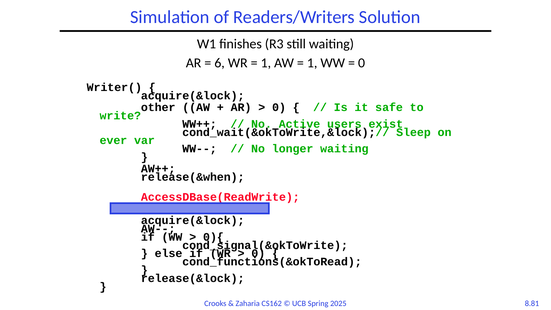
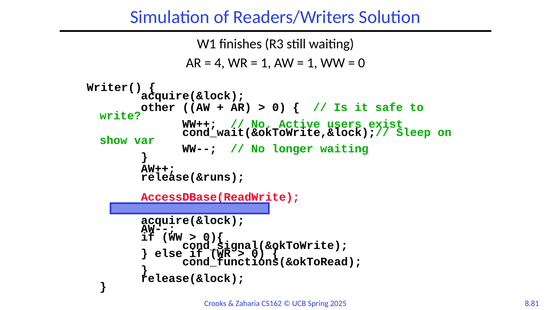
6: 6 -> 4
ever: ever -> show
release(&when: release(&when -> release(&runs
